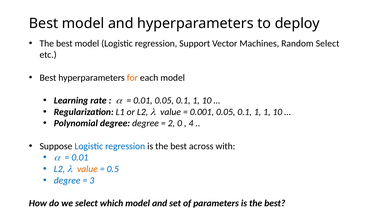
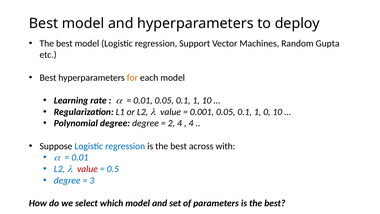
Random Select: Select -> Gupta
1 1: 1 -> 0
2 0: 0 -> 4
value at (87, 169) colour: orange -> red
